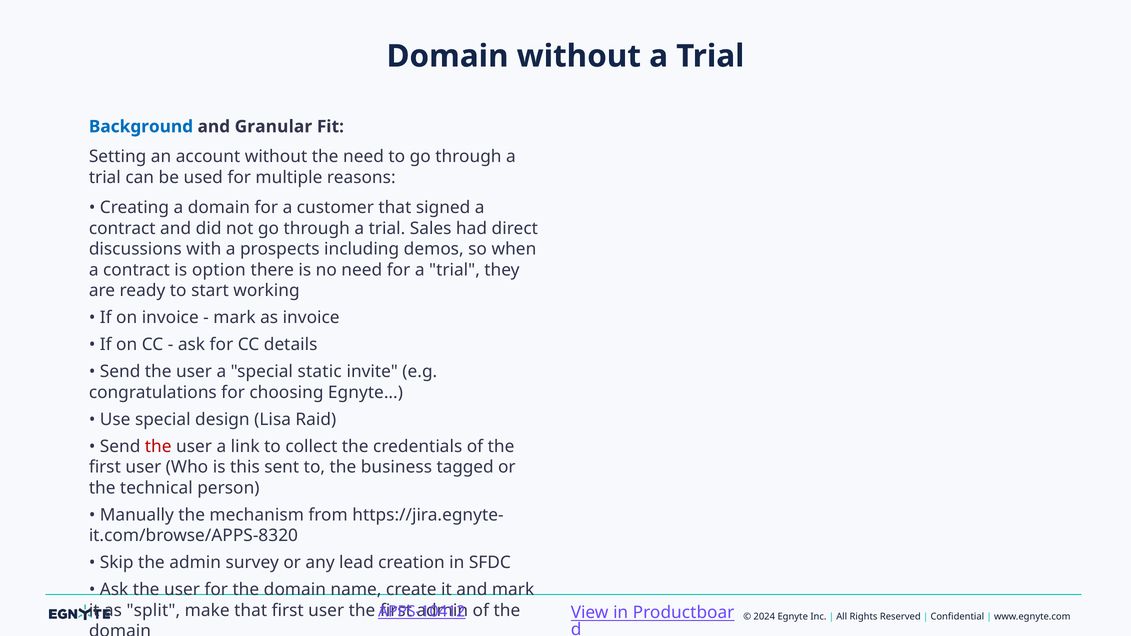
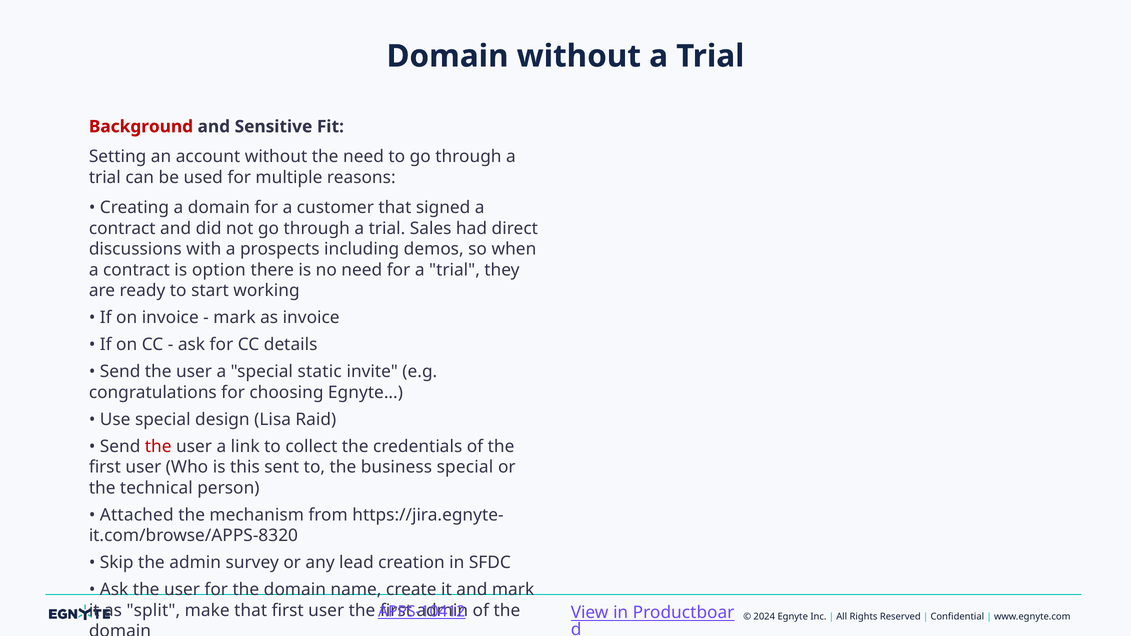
Background colour: blue -> red
Granular: Granular -> Sensitive
business tagged: tagged -> special
Manually: Manually -> Attached
